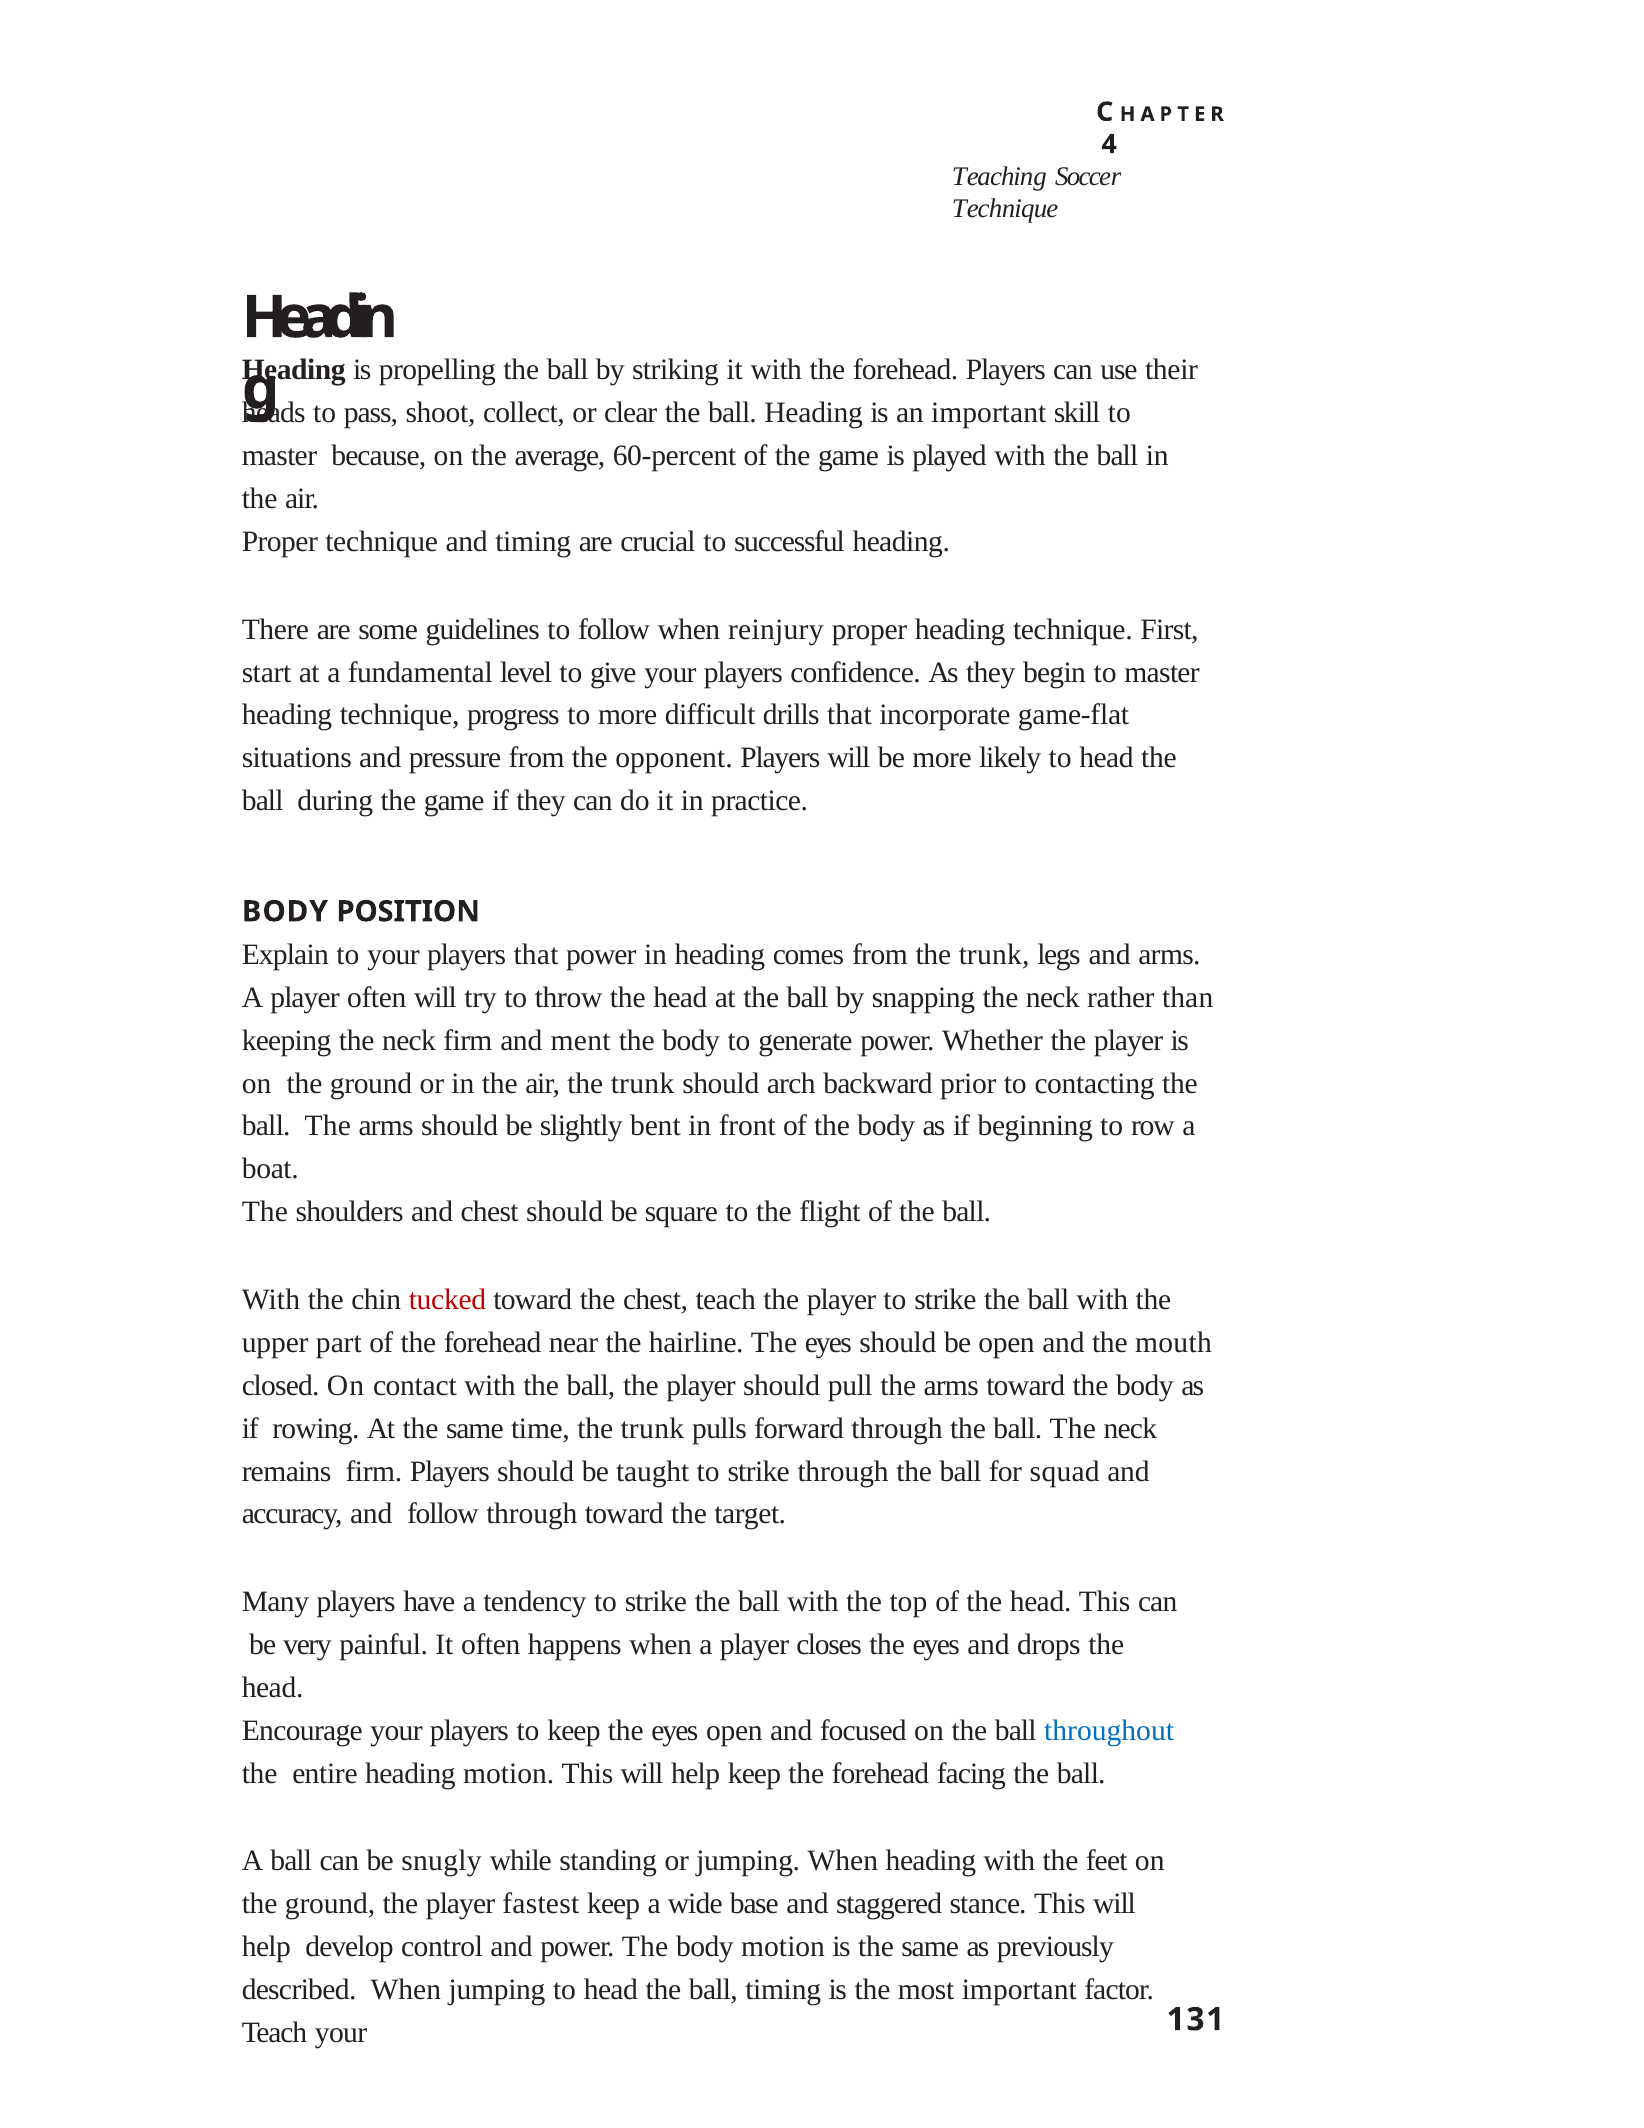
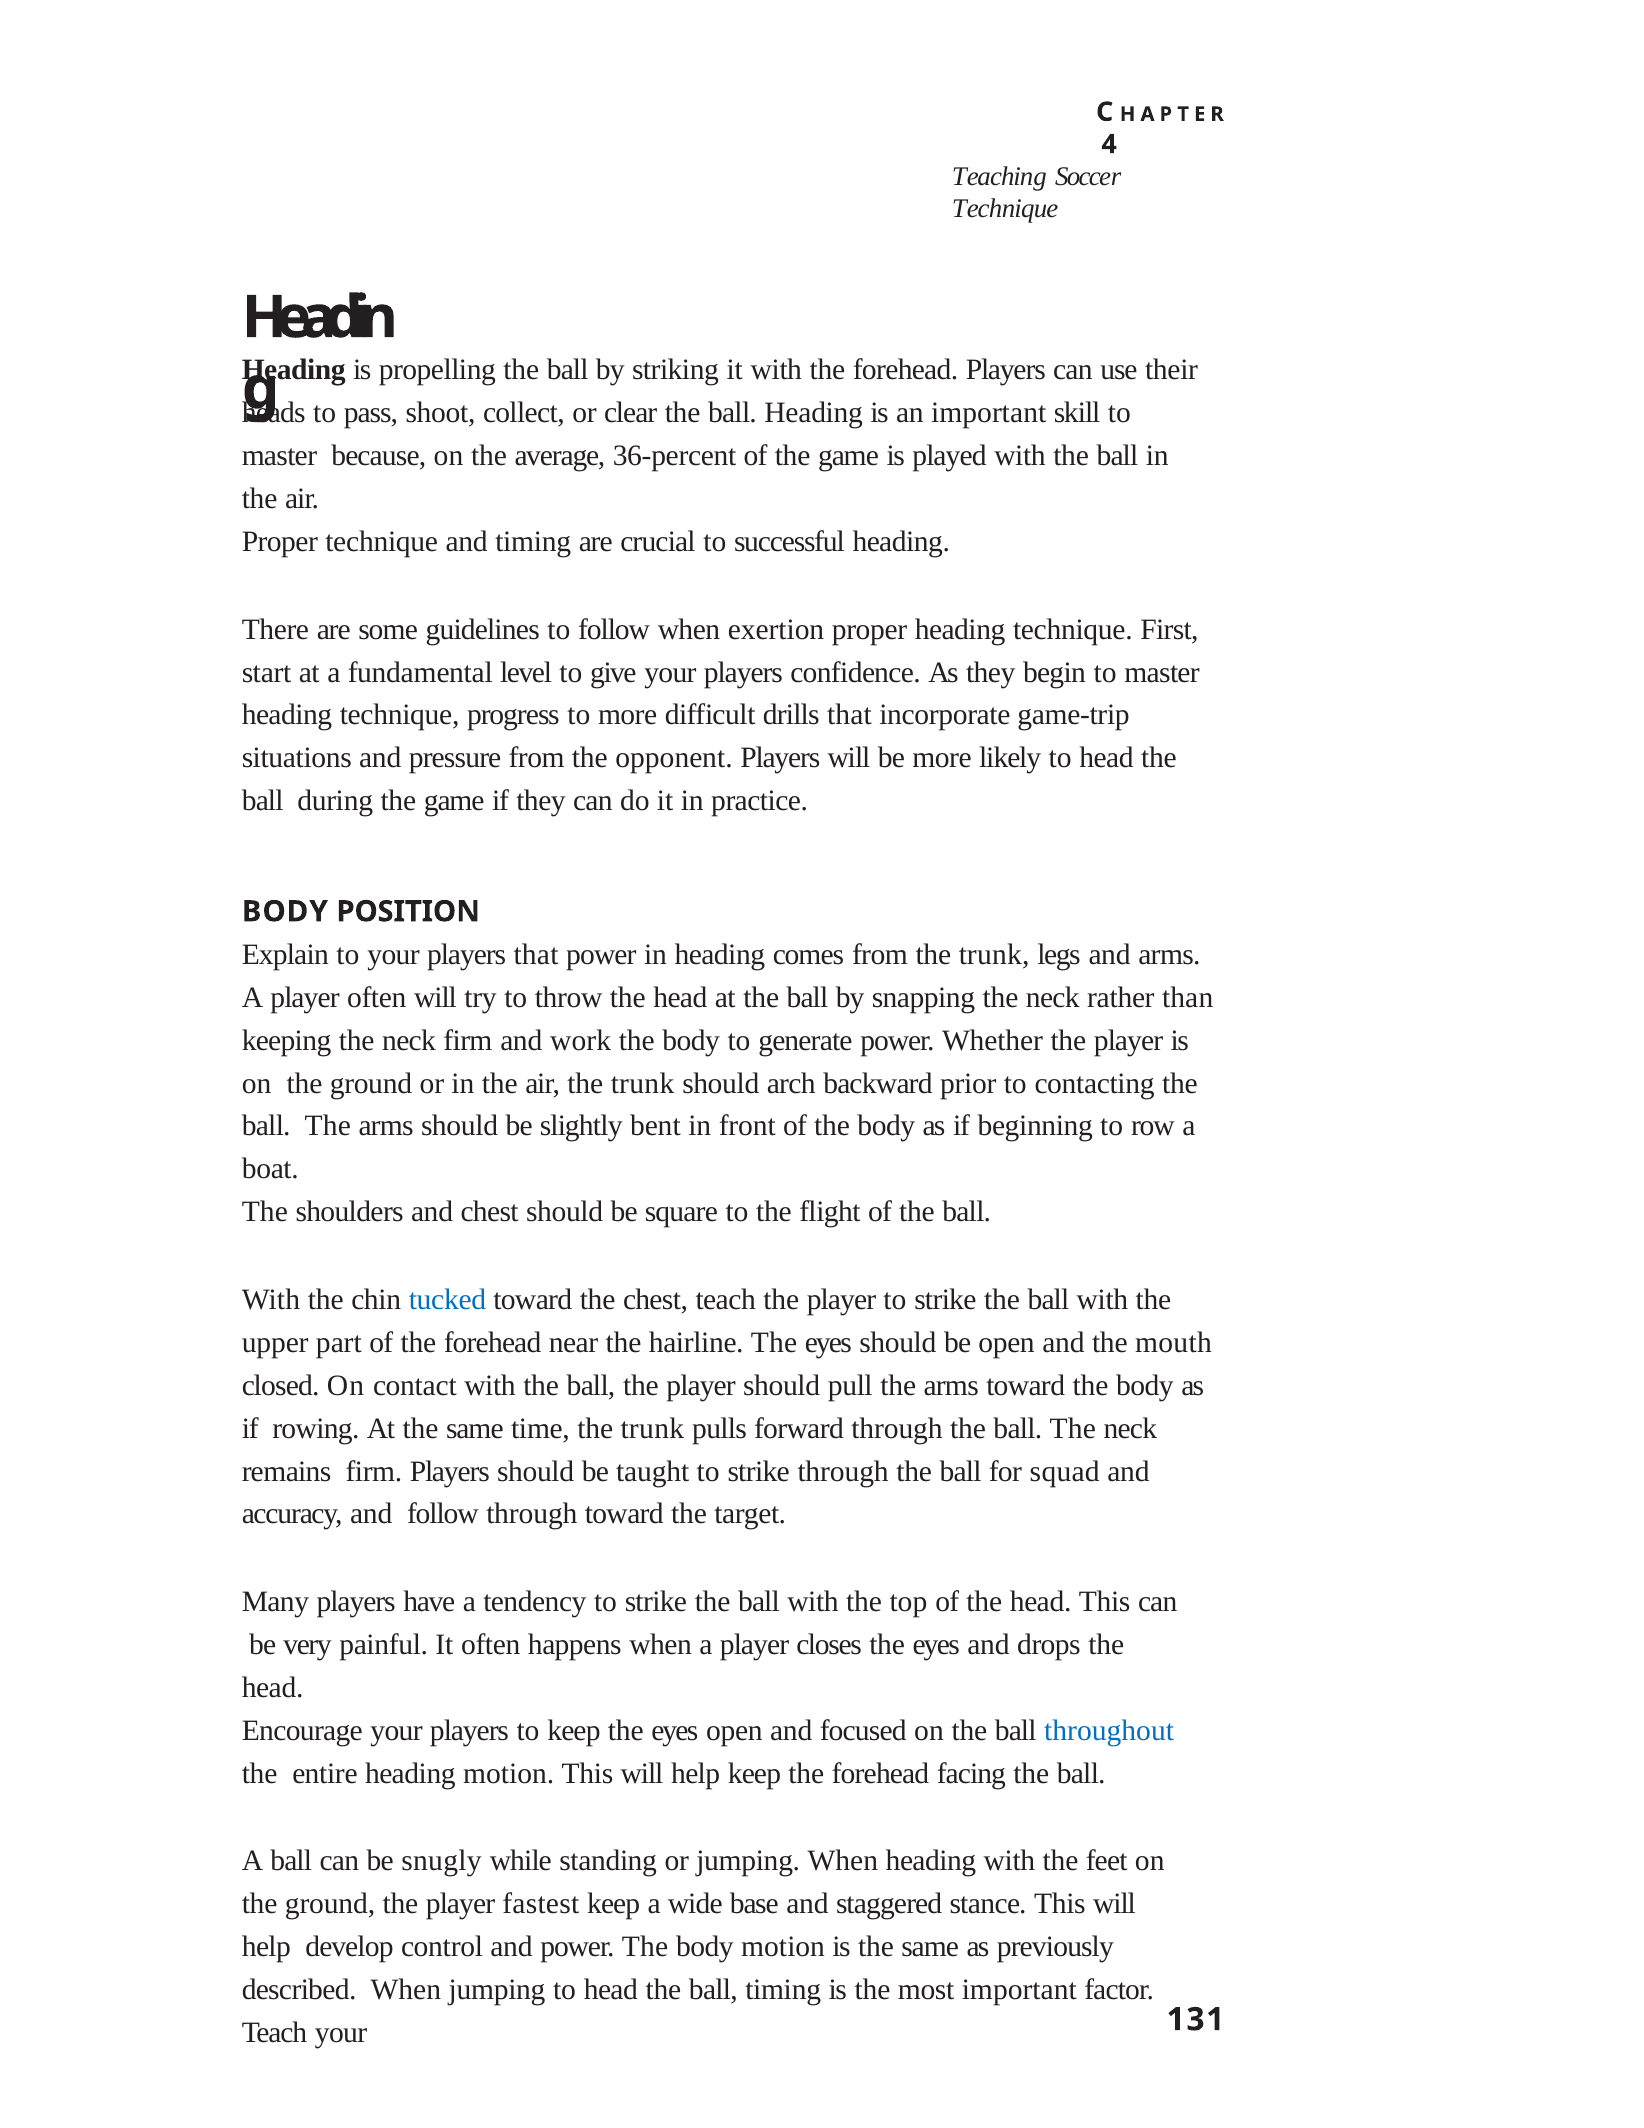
60-percent: 60-percent -> 36-percent
reinjury: reinjury -> exertion
game-flat: game-flat -> game-trip
ment: ment -> work
tucked colour: red -> blue
